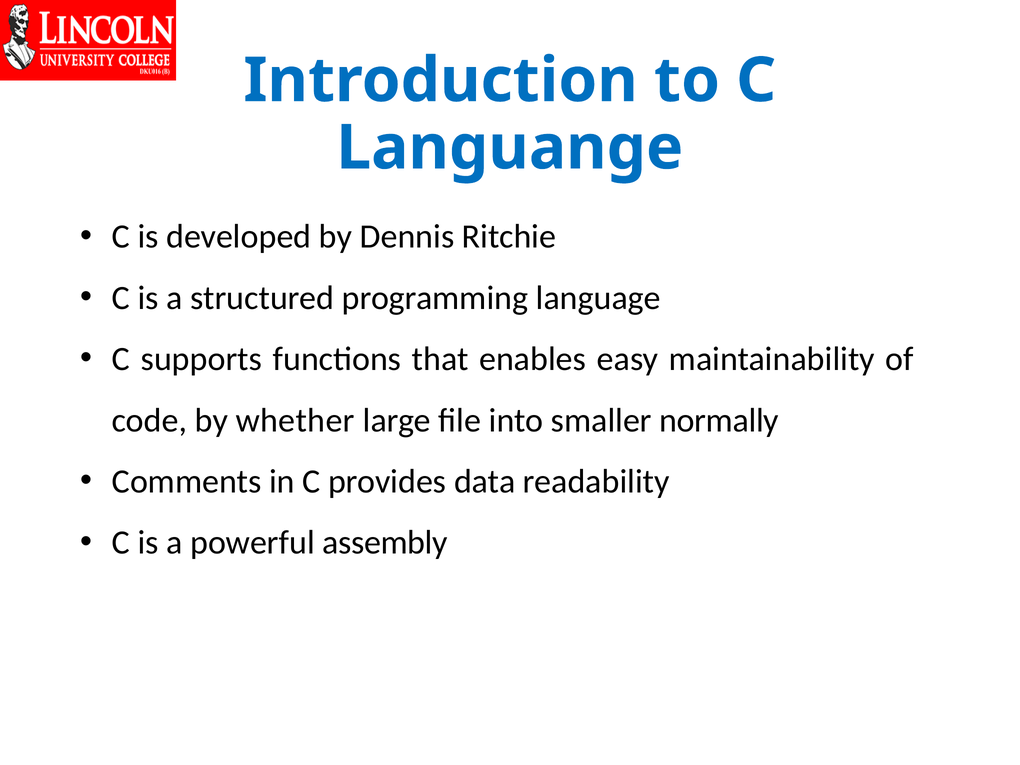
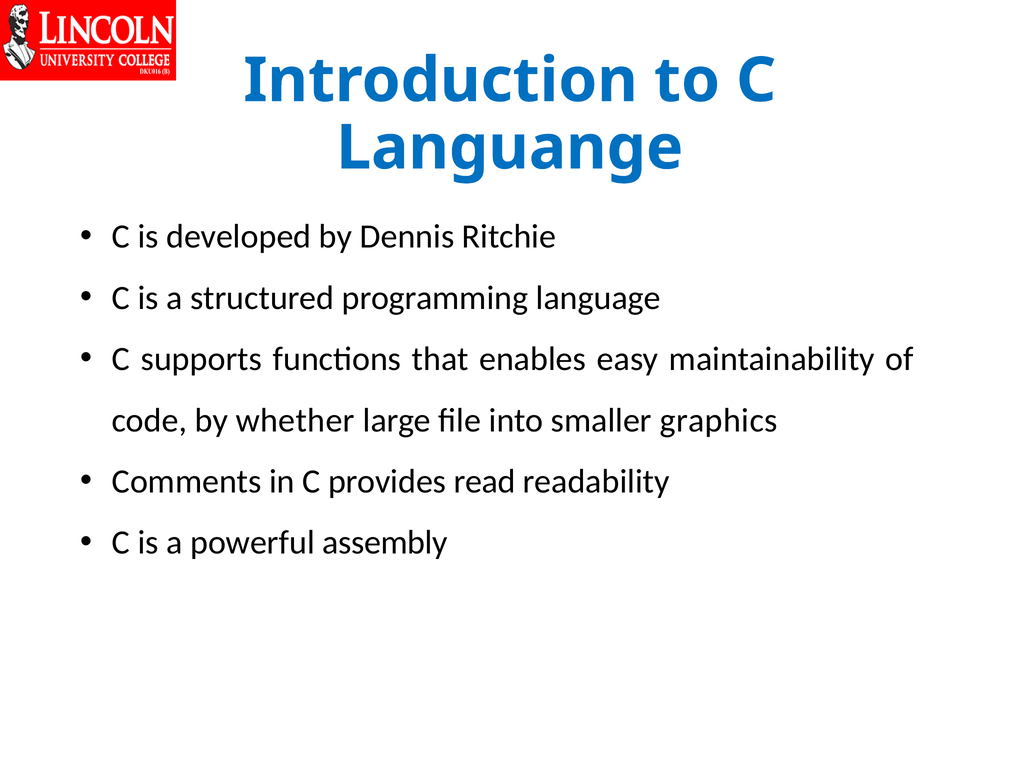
normally: normally -> graphics
data: data -> read
